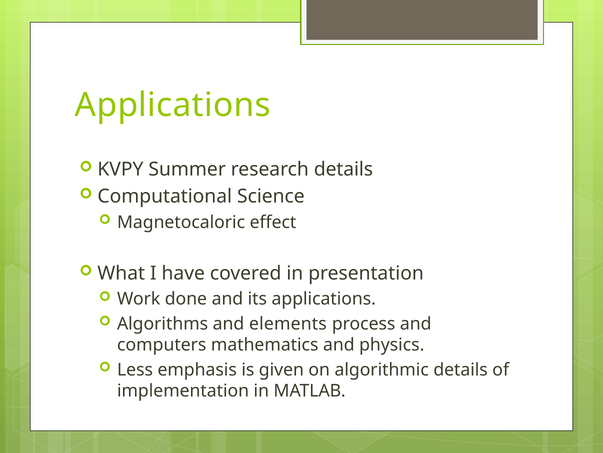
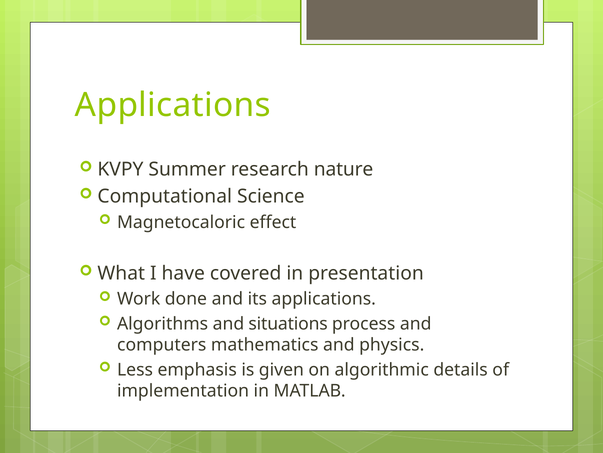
research details: details -> nature
elements: elements -> situations
